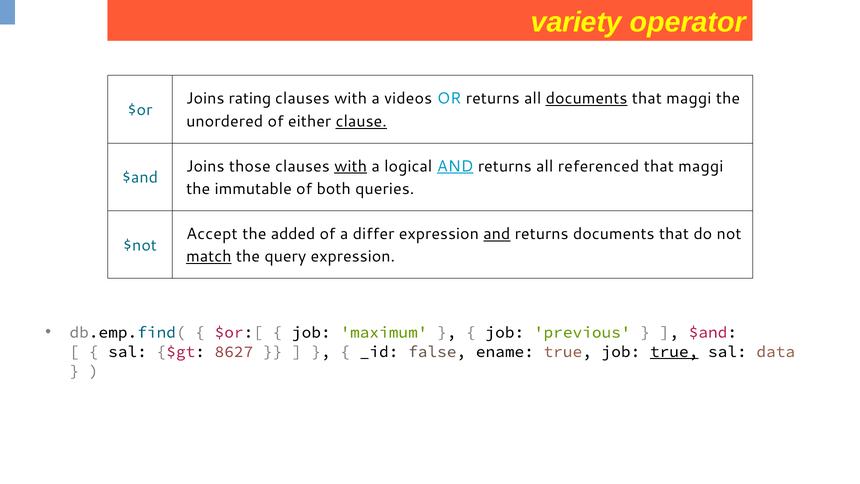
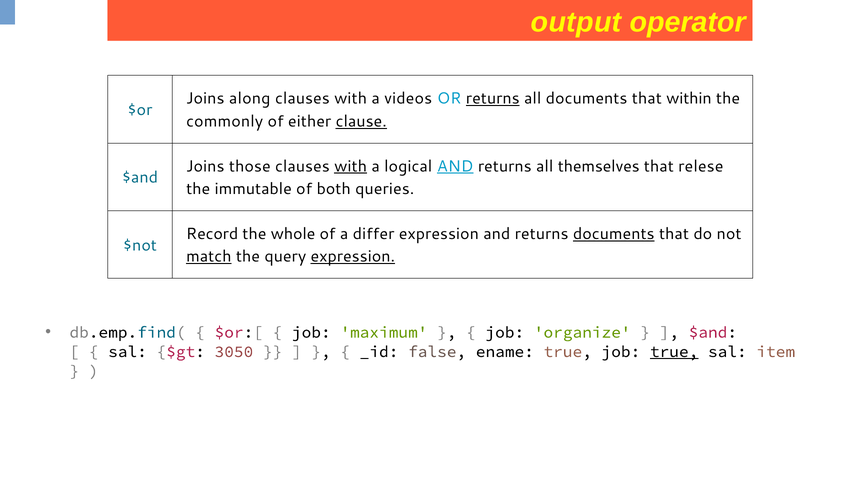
variety: variety -> output
rating: rating -> along
returns at (493, 99) underline: none -> present
documents at (587, 99) underline: present -> none
maggi at (689, 99): maggi -> within
unordered: unordered -> commonly
referenced: referenced -> themselves
maggi at (701, 166): maggi -> relese
Accept: Accept -> Record
added: added -> whole
and at (497, 234) underline: present -> none
documents at (614, 234) underline: none -> present
expression at (353, 257) underline: none -> present
previous: previous -> organize
8627: 8627 -> 3050
data: data -> item
